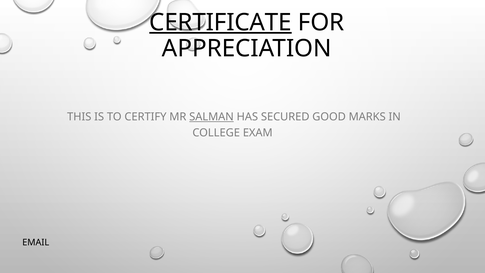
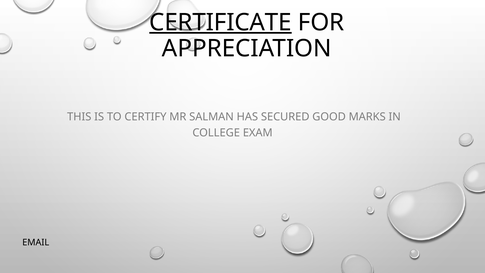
SALMAN underline: present -> none
